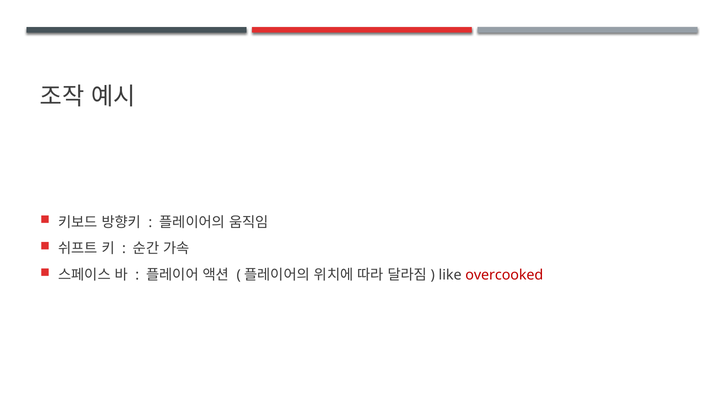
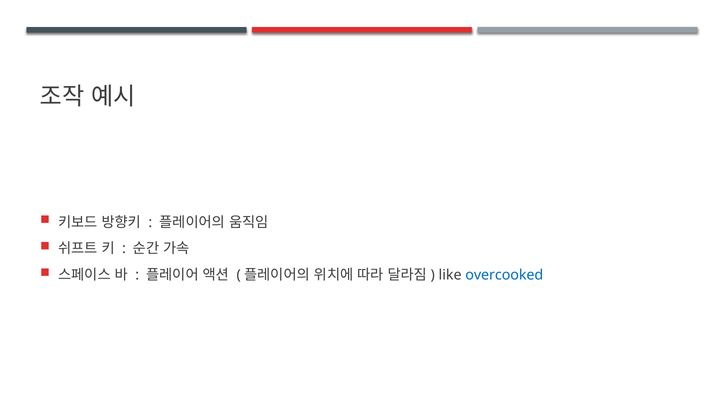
overcooked colour: red -> blue
